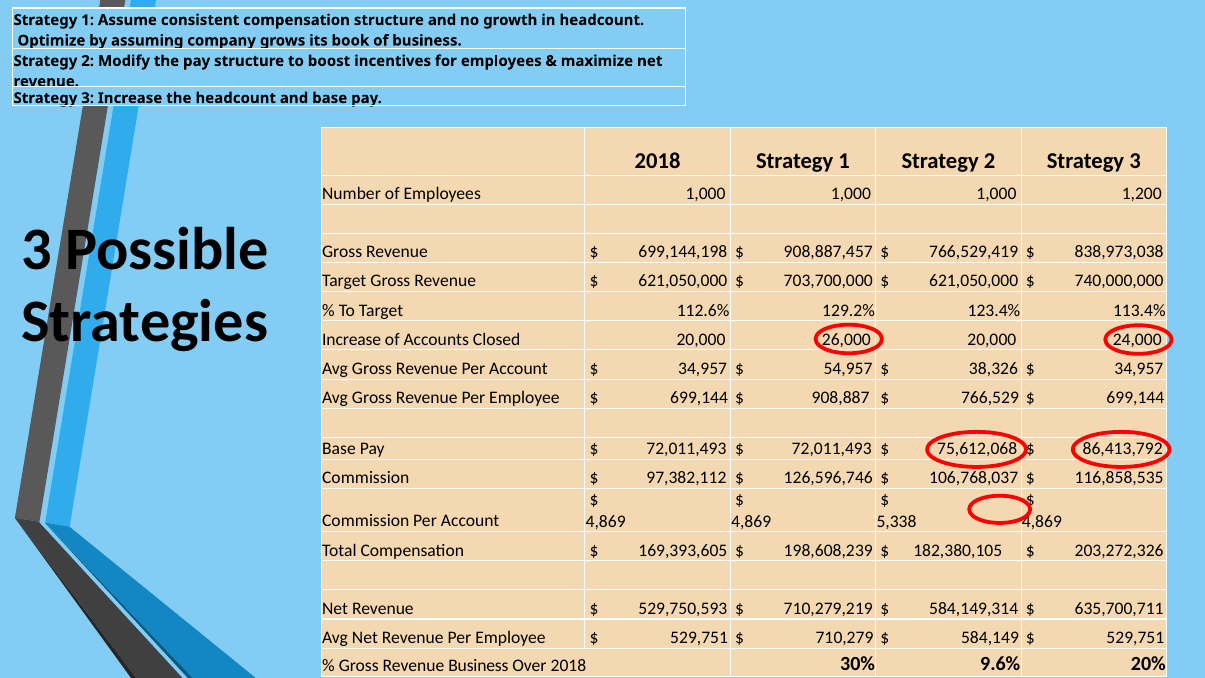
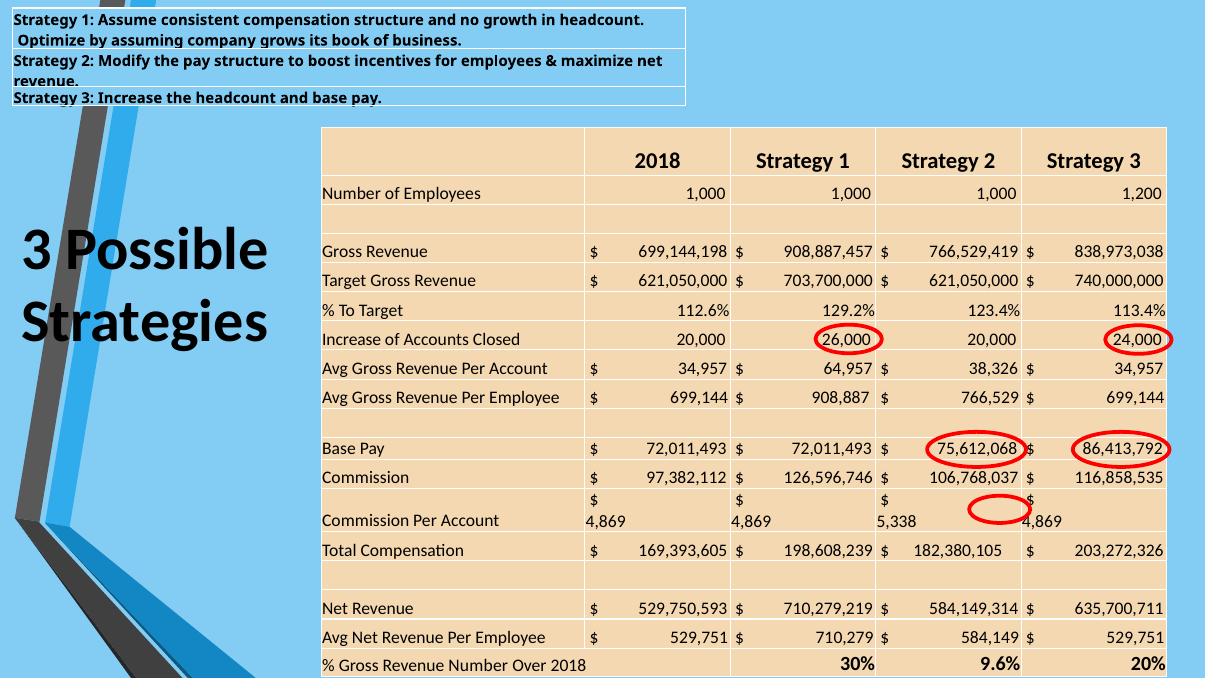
54,957: 54,957 -> 64,957
Revenue Business: Business -> Number
